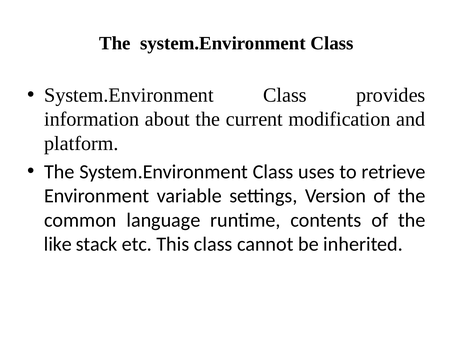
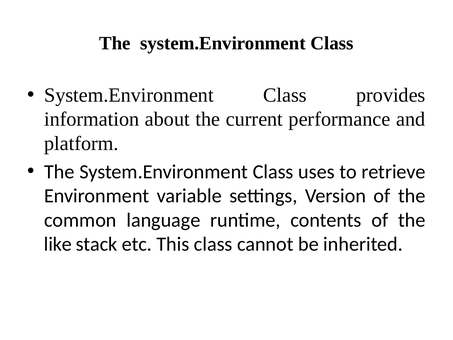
modification: modification -> performance
